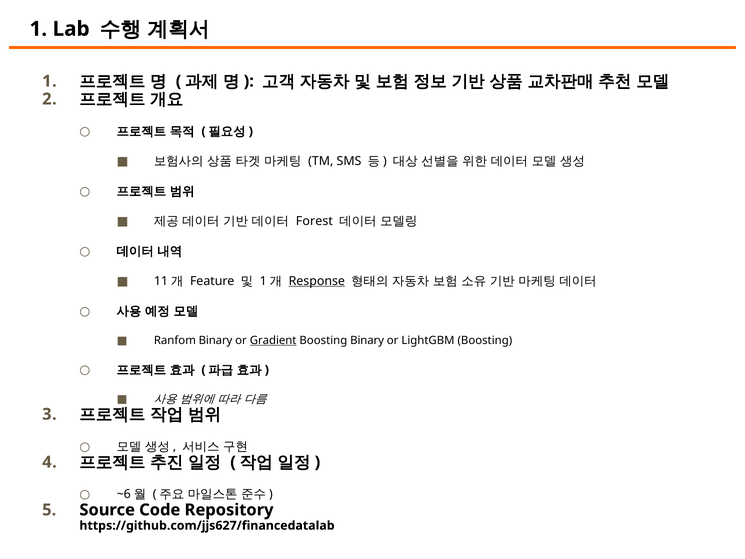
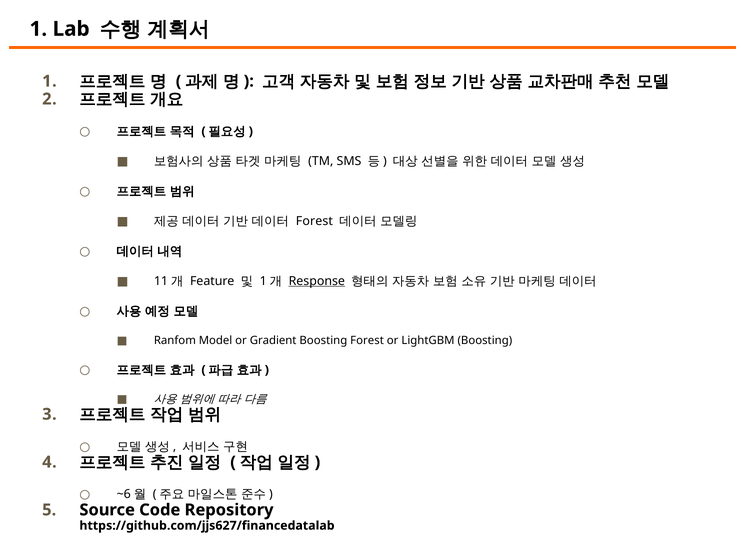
Ranfom Binary: Binary -> Model
Gradient underline: present -> none
Boosting Binary: Binary -> Forest
